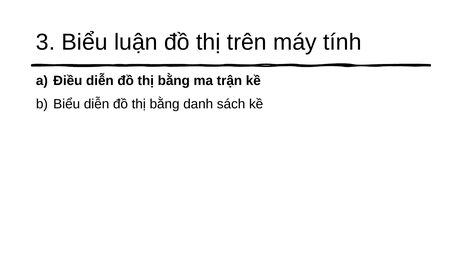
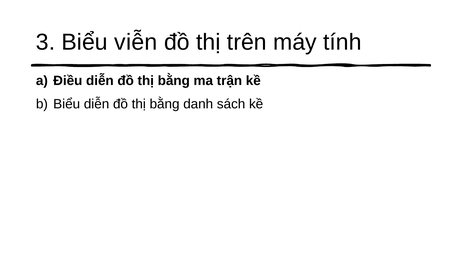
luận: luận -> viễn
